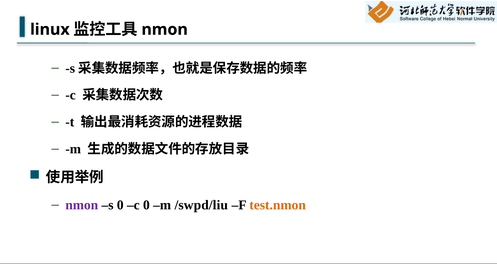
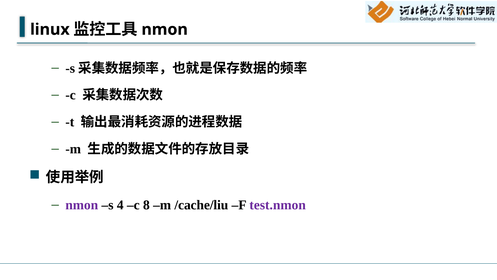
s 0: 0 -> 4
c 0: 0 -> 8
/swpd/liu: /swpd/liu -> /cache/liu
test.nmon colour: orange -> purple
